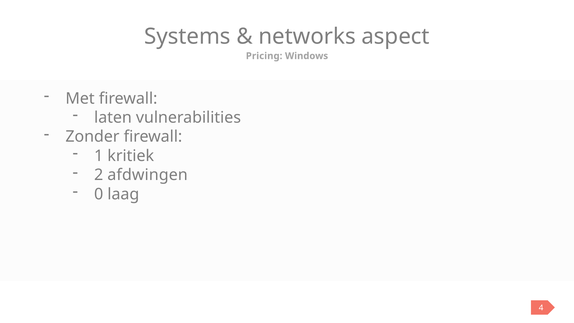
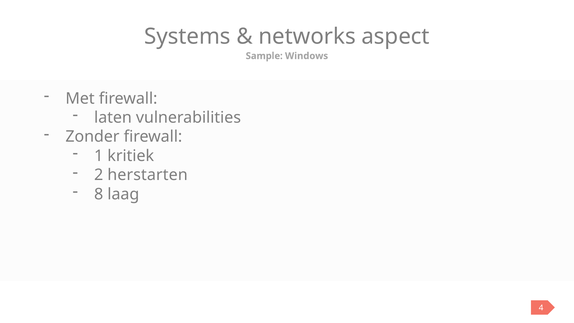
Pricing: Pricing -> Sample
afdwingen: afdwingen -> herstarten
0: 0 -> 8
